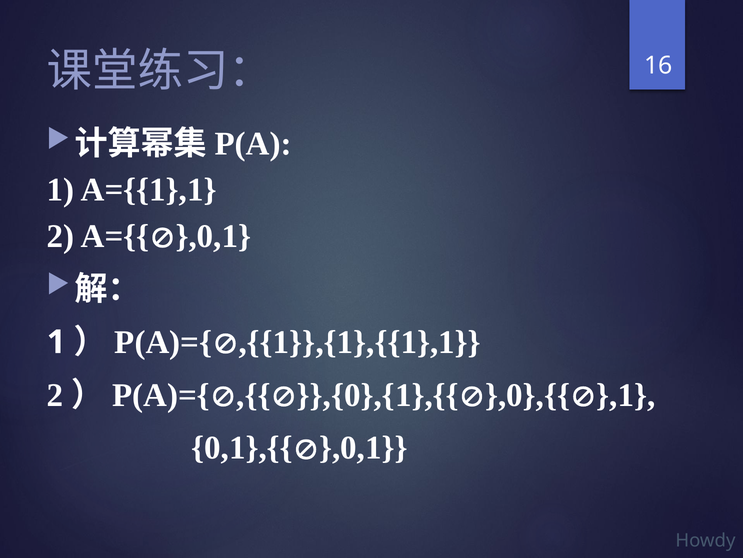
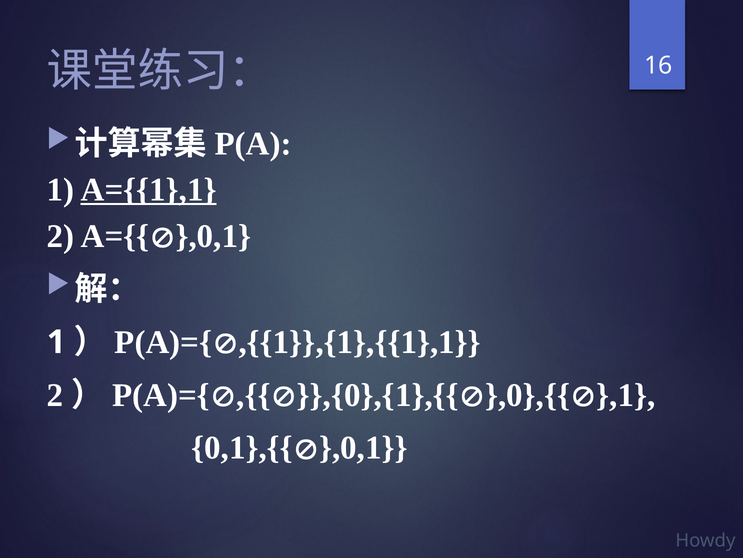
A={{1},1 underline: none -> present
